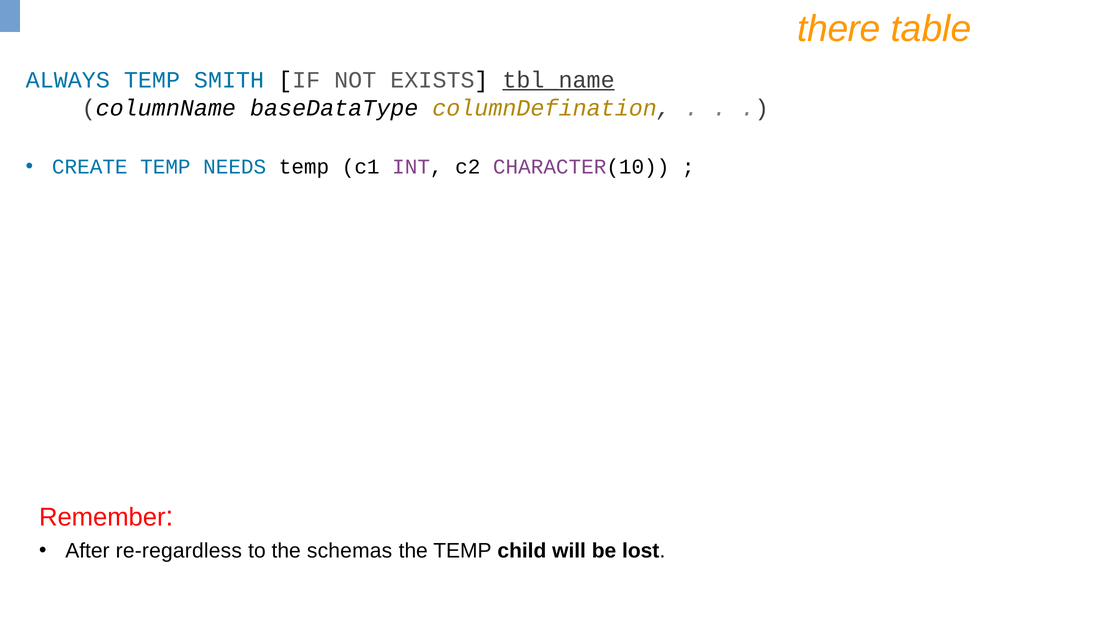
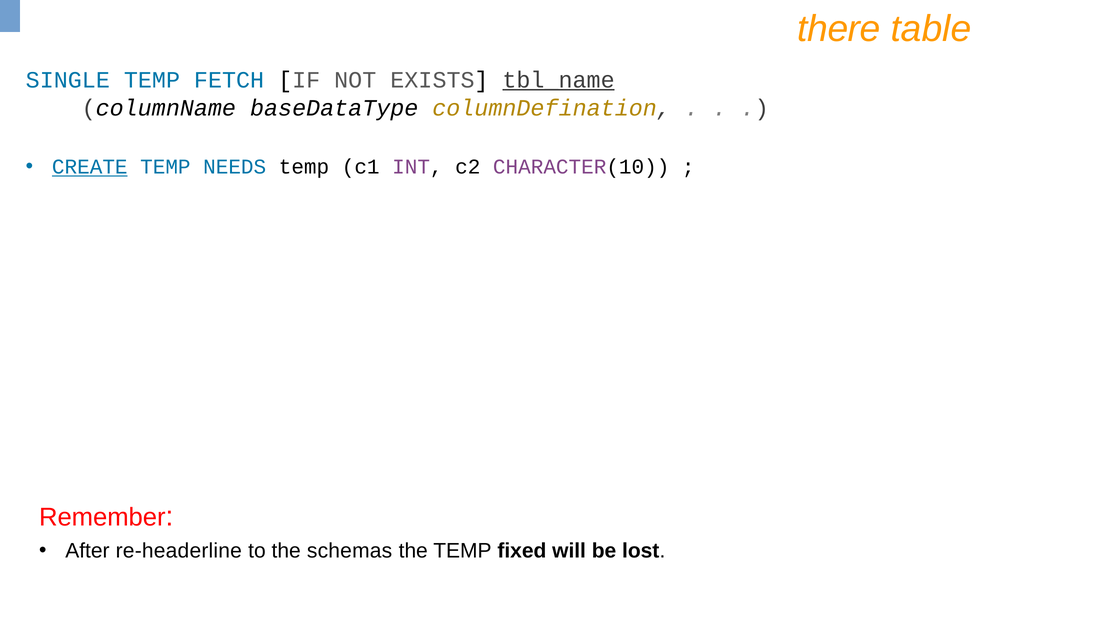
ALWAYS: ALWAYS -> SINGLE
SMITH: SMITH -> FETCH
CREATE underline: none -> present
re-regardless: re-regardless -> re-headerline
child: child -> fixed
